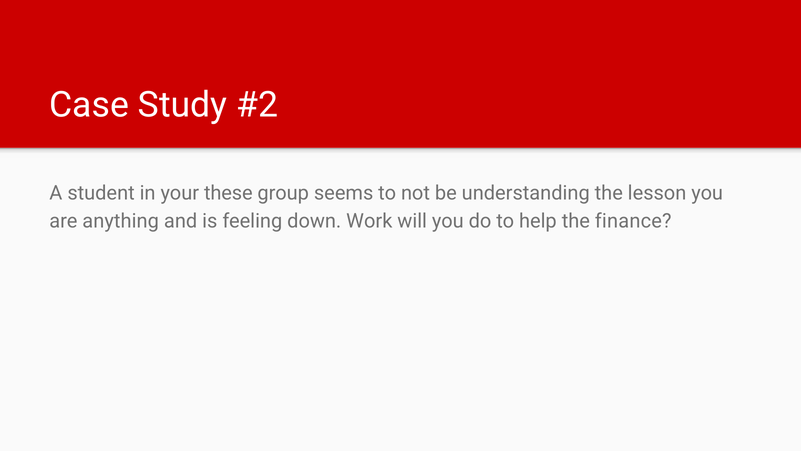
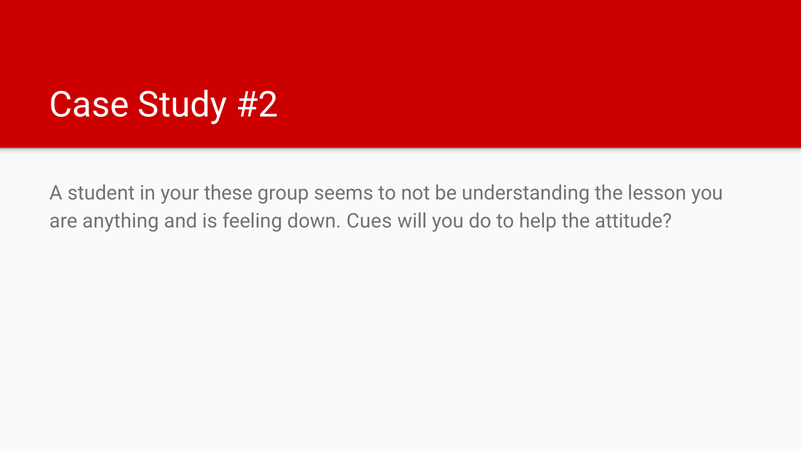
Work: Work -> Cues
finance: finance -> attitude
